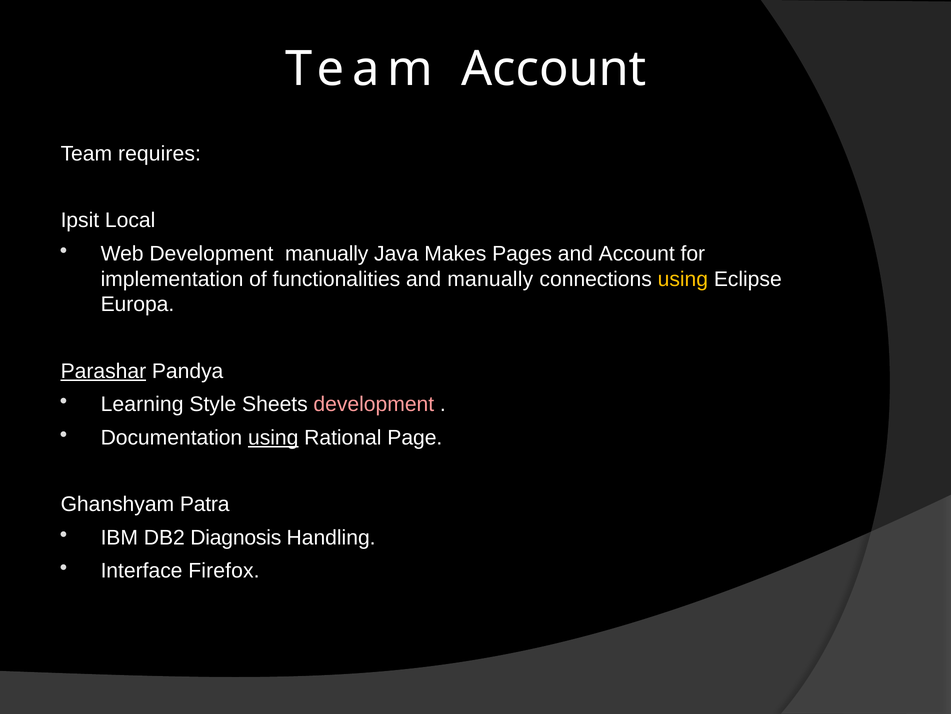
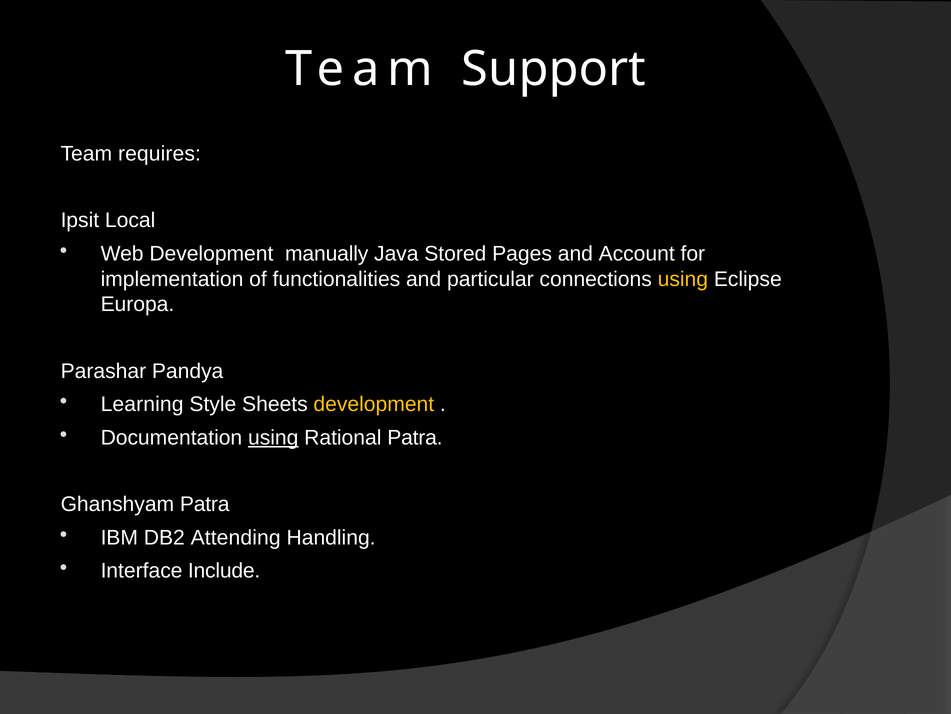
Team Account: Account -> Support
Makes: Makes -> Stored
and manually: manually -> particular
Parashar underline: present -> none
development at (374, 404) colour: pink -> yellow
Rational Page: Page -> Patra
Diagnosis: Diagnosis -> Attending
Firefox: Firefox -> Include
